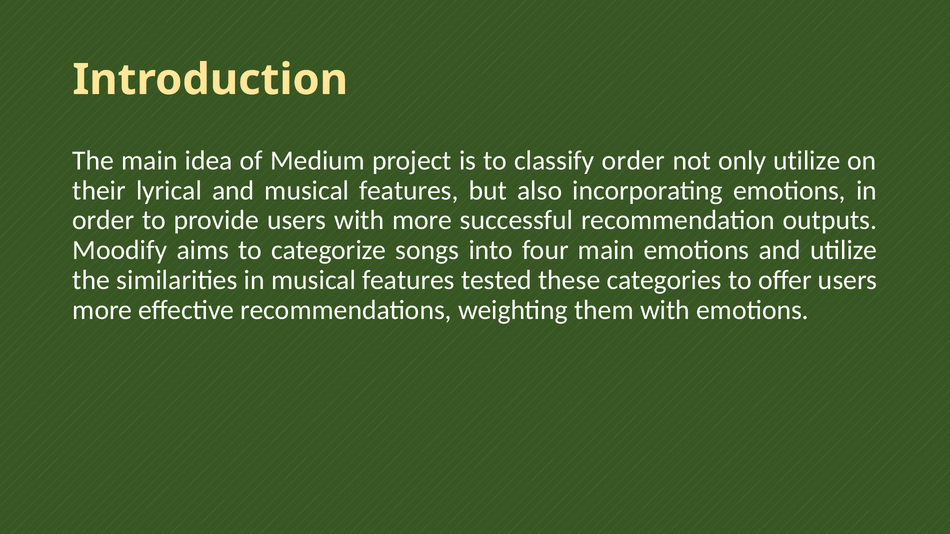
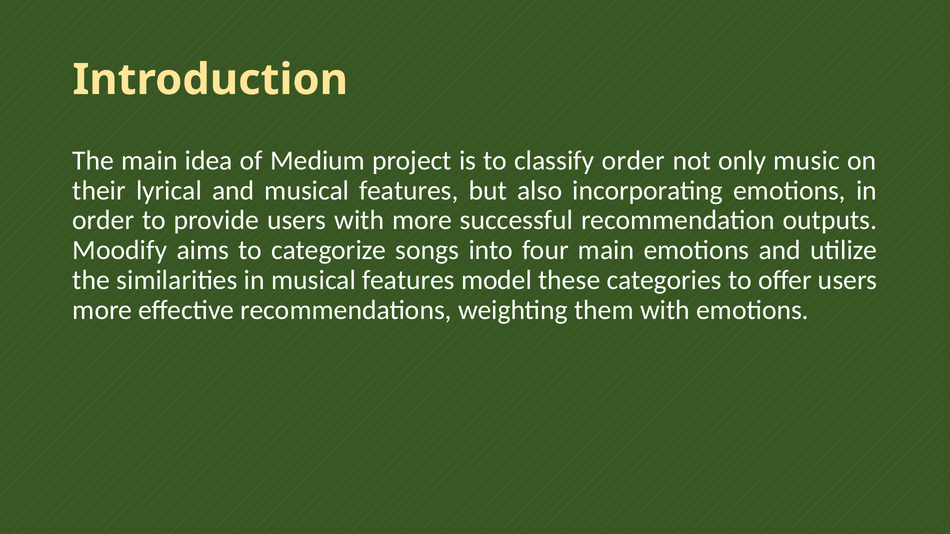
only utilize: utilize -> music
tested: tested -> model
